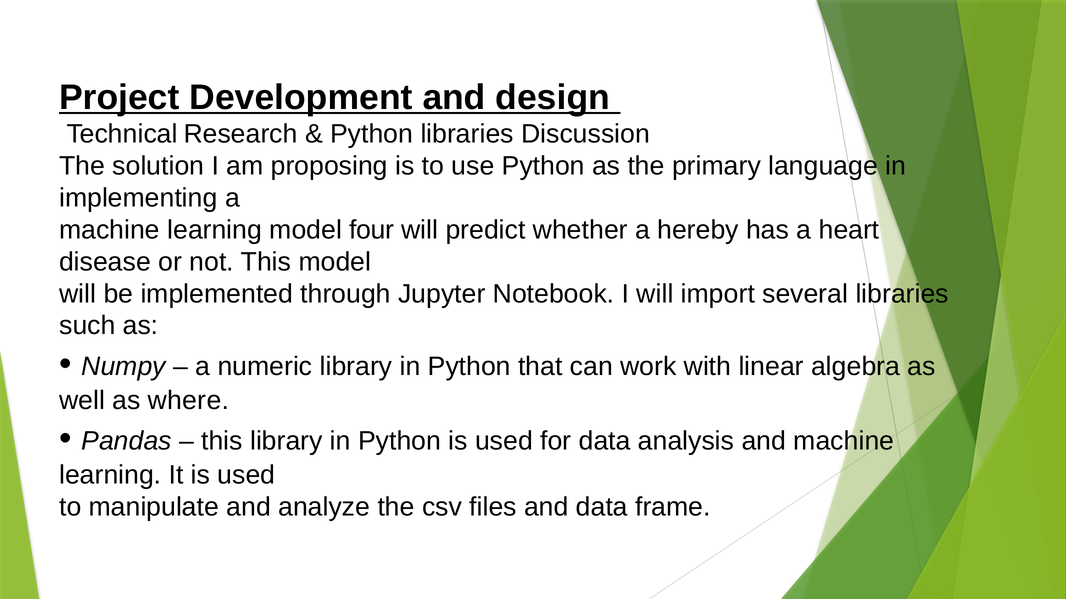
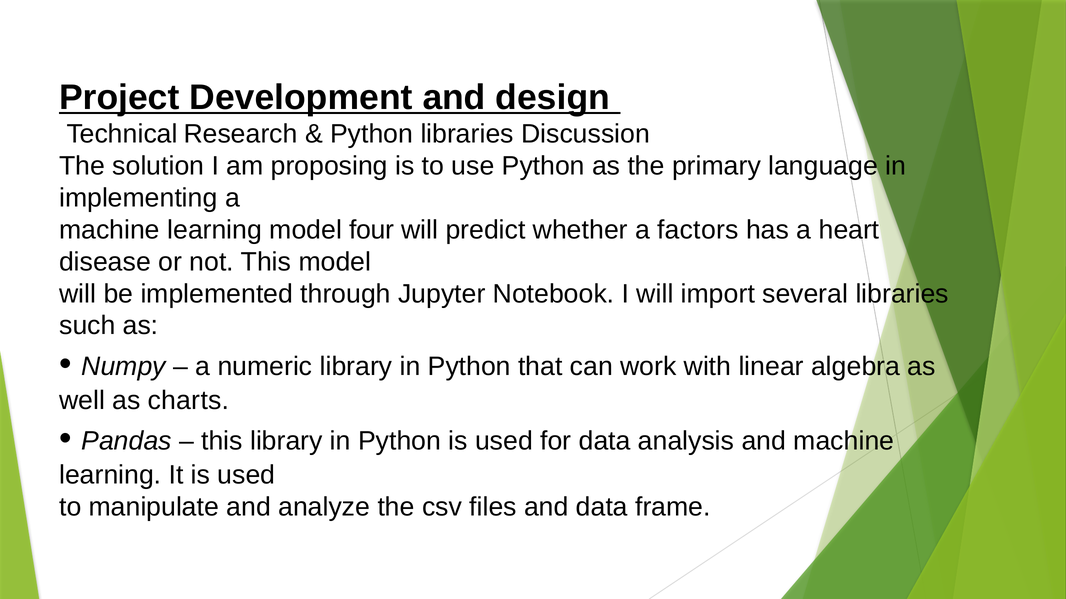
hereby: hereby -> factors
where: where -> charts
